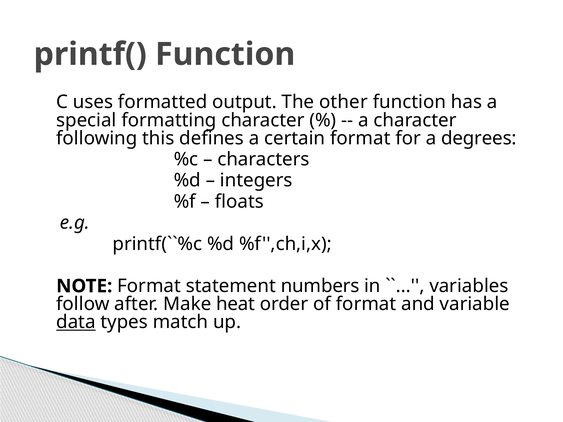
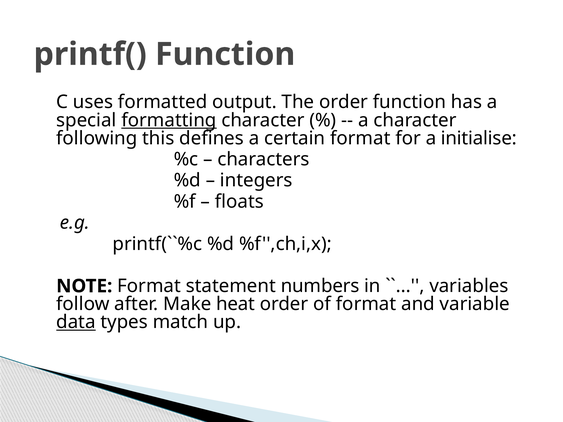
The other: other -> order
formatting underline: none -> present
degrees: degrees -> initialise
